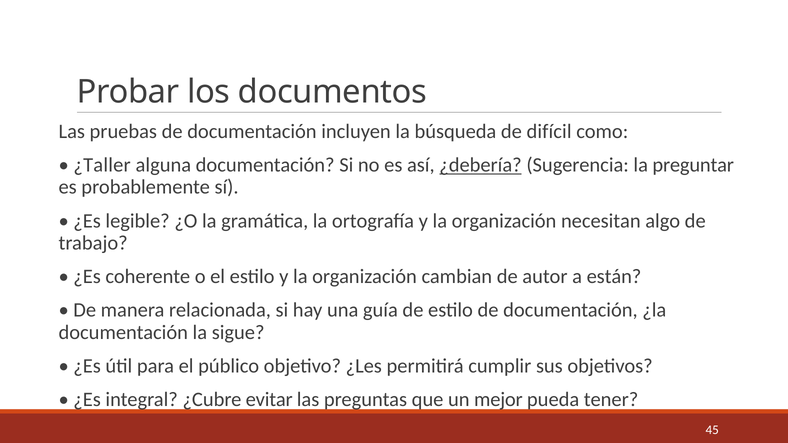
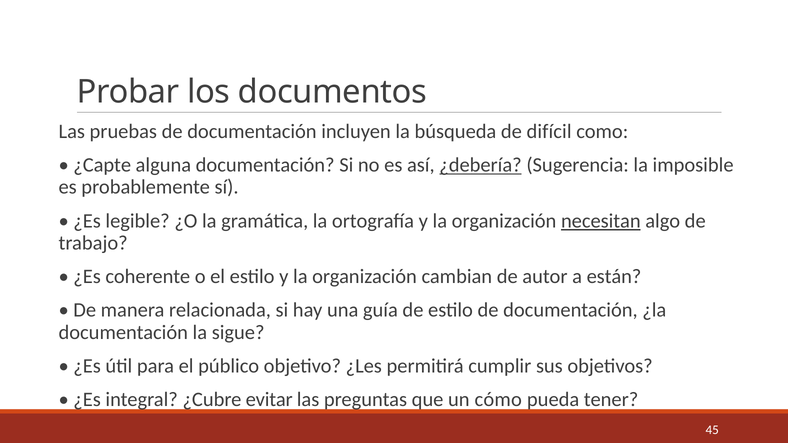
¿Taller: ¿Taller -> ¿Capte
preguntar: preguntar -> imposible
necesitan underline: none -> present
mejor: mejor -> cómo
